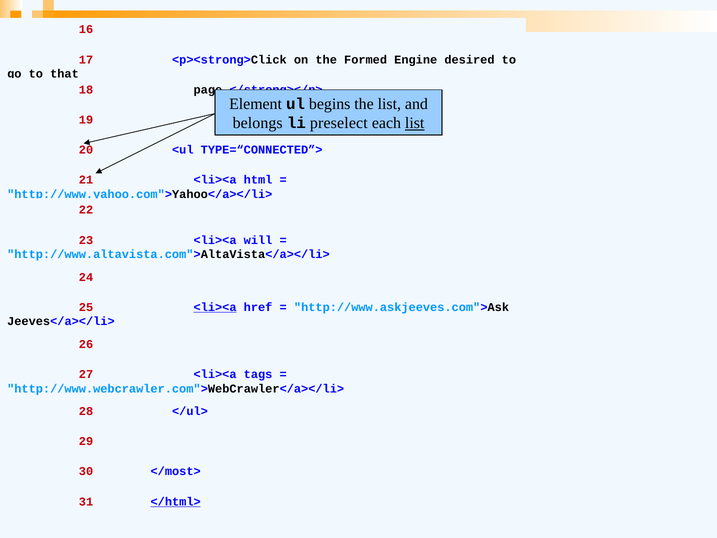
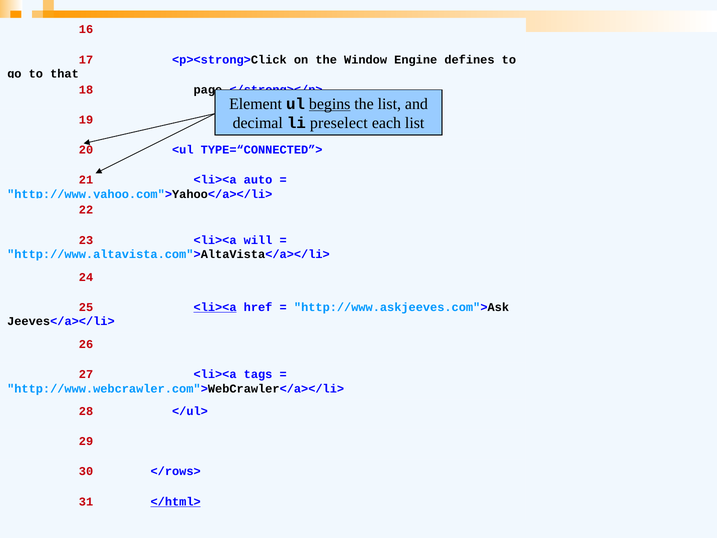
Formed: Formed -> Window
desired: desired -> defines
begins underline: none -> present
belongs: belongs -> decimal
list at (415, 123) underline: present -> none
html: html -> auto
</most>: </most> -> </rows>
